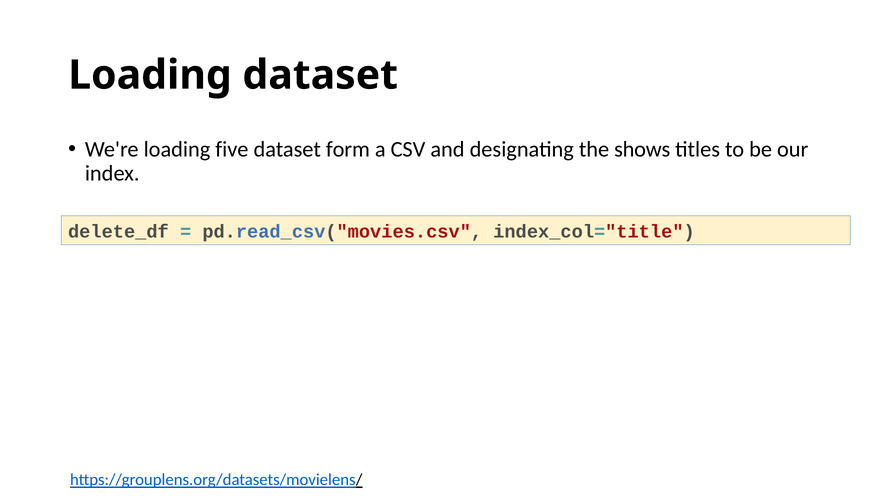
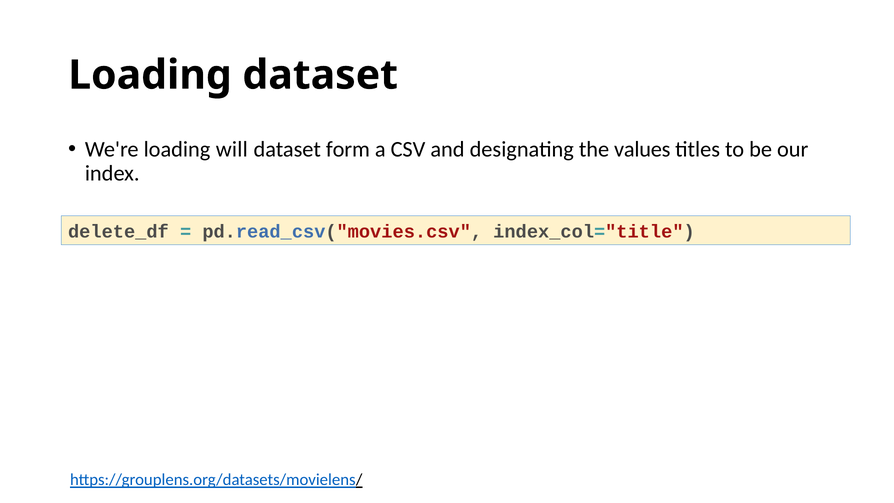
five: five -> will
shows: shows -> values
